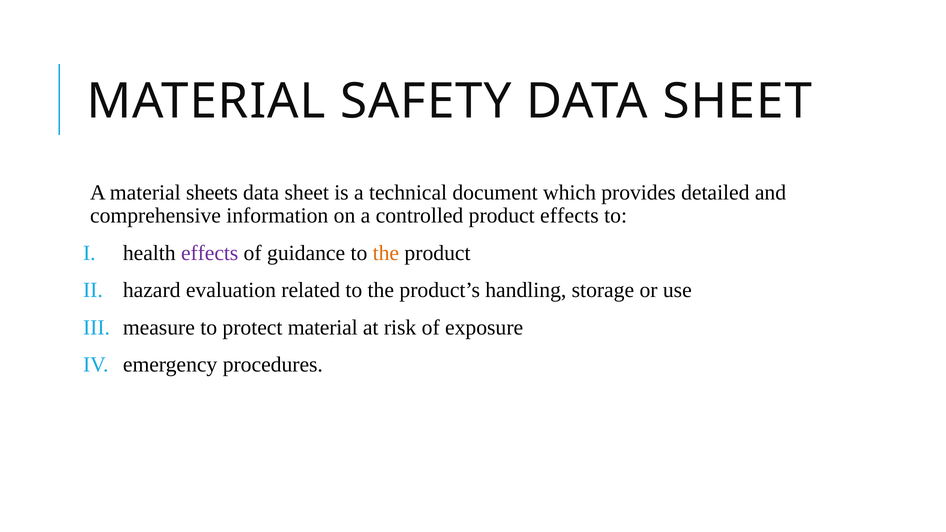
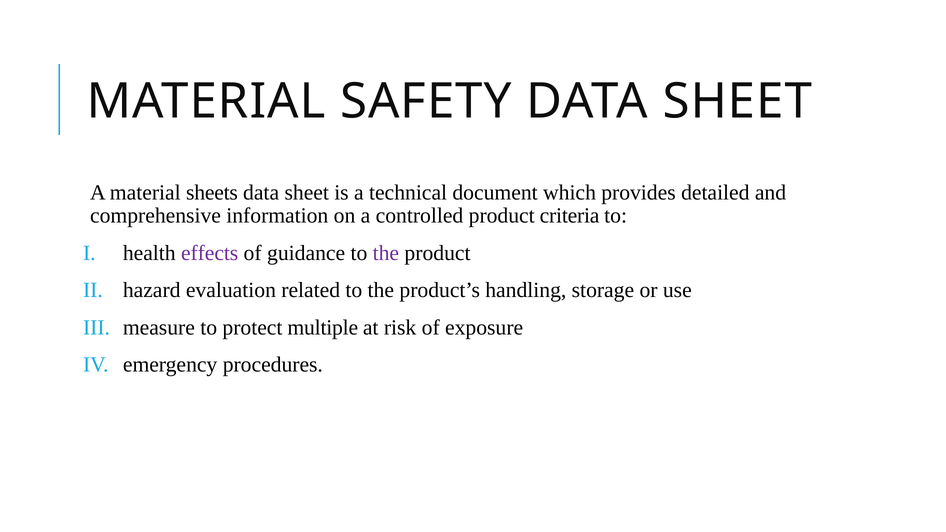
product effects: effects -> criteria
the at (386, 253) colour: orange -> purple
protect material: material -> multiple
